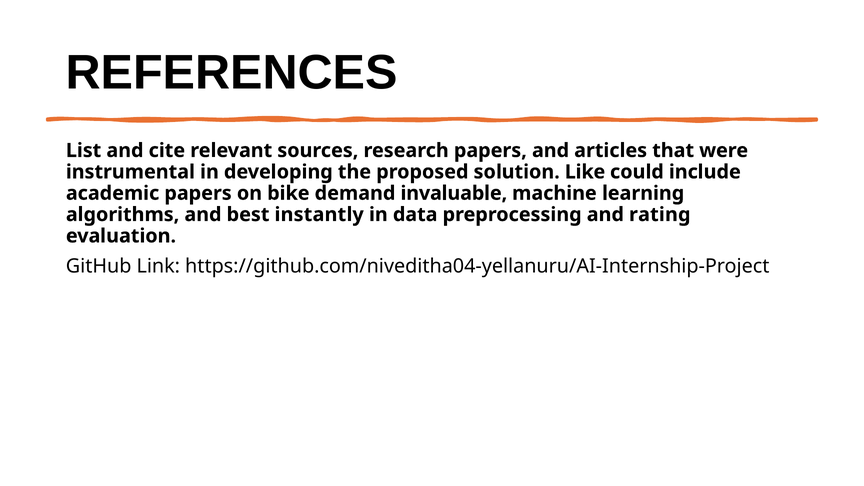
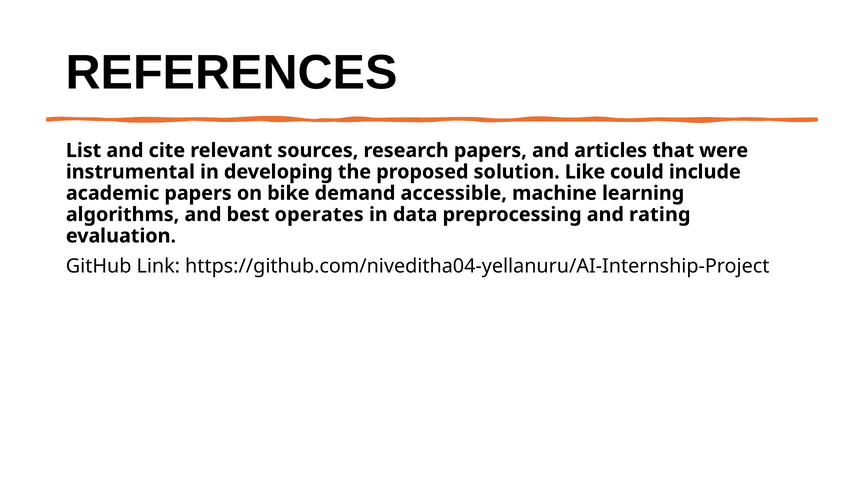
invaluable: invaluable -> accessible
instantly: instantly -> operates
